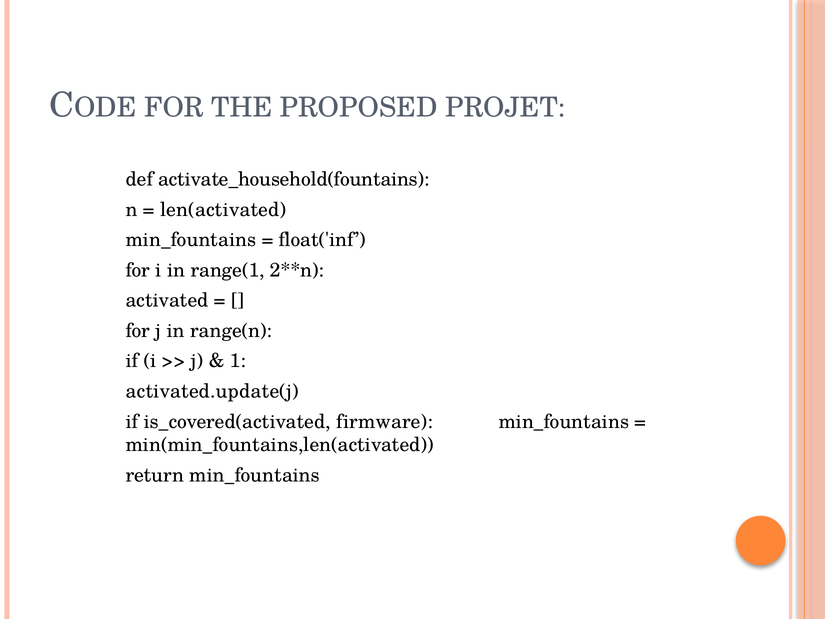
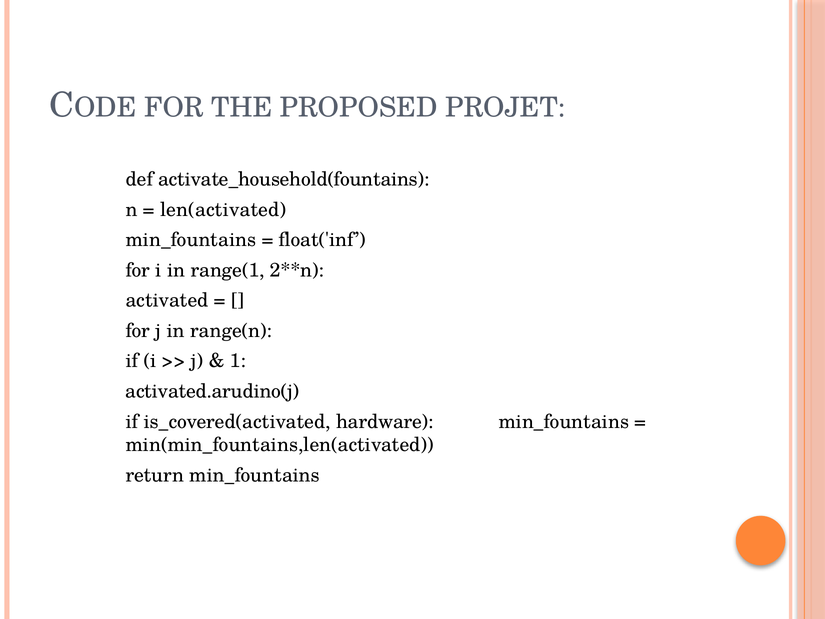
activated.update(j: activated.update(j -> activated.arudino(j
firmware: firmware -> hardware
